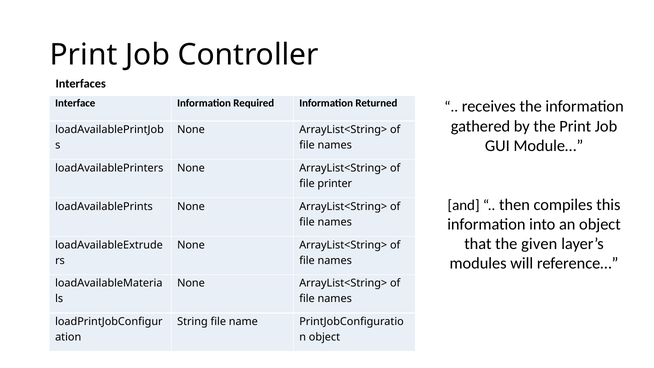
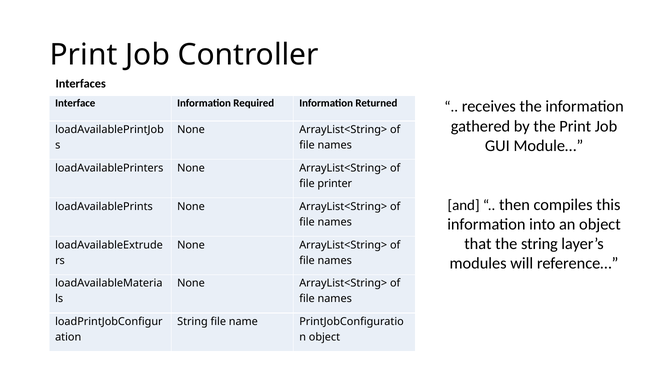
the given: given -> string
